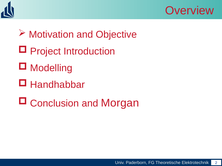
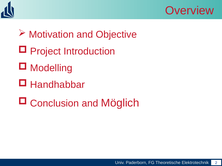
Morgan: Morgan -> Möglich
